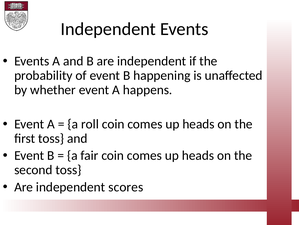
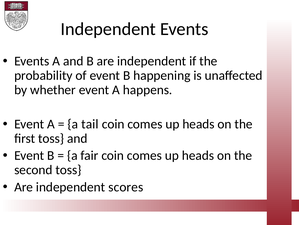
roll: roll -> tail
